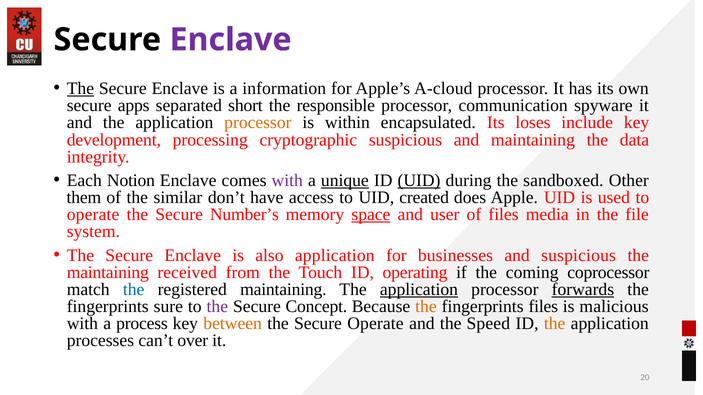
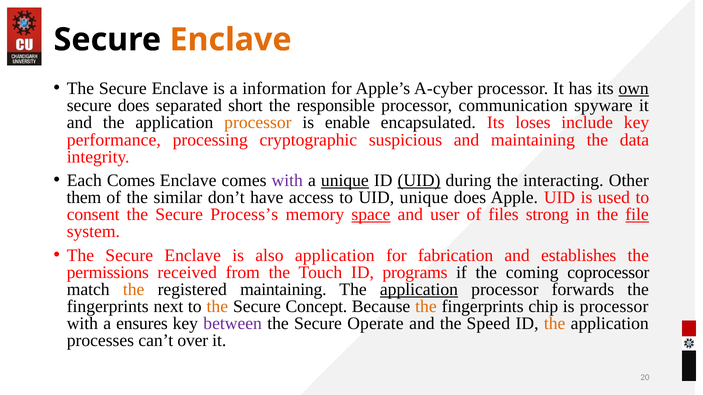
Enclave at (231, 40) colour: purple -> orange
The at (80, 89) underline: present -> none
A-cloud: A-cloud -> A-cyber
own underline: none -> present
secure apps: apps -> does
within: within -> enable
development: development -> performance
Each Notion: Notion -> Comes
sandboxed: sandboxed -> interacting
UID created: created -> unique
operate at (93, 215): operate -> consent
Number’s: Number’s -> Process’s
media: media -> strong
file underline: none -> present
businesses: businesses -> fabrication
and suspicious: suspicious -> establishes
maintaining at (108, 273): maintaining -> permissions
operating: operating -> programs
the at (134, 290) colour: blue -> orange
forwards underline: present -> none
sure: sure -> next
the at (217, 307) colour: purple -> orange
fingerprints files: files -> chip
is malicious: malicious -> processor
process: process -> ensures
between colour: orange -> purple
